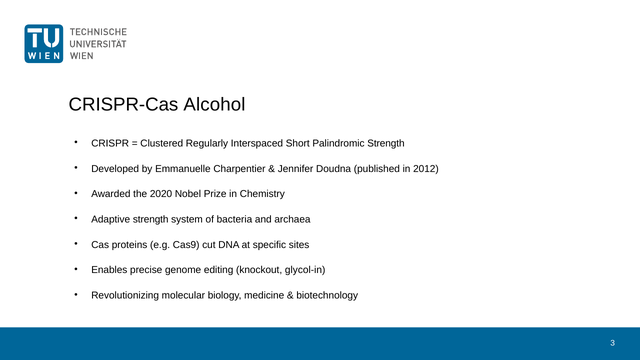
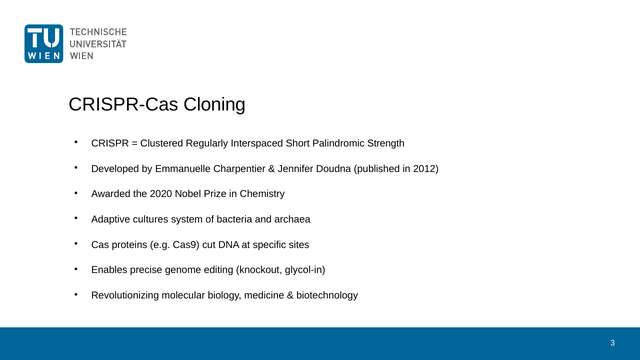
Alcohol: Alcohol -> Cloning
Adaptive strength: strength -> cultures
